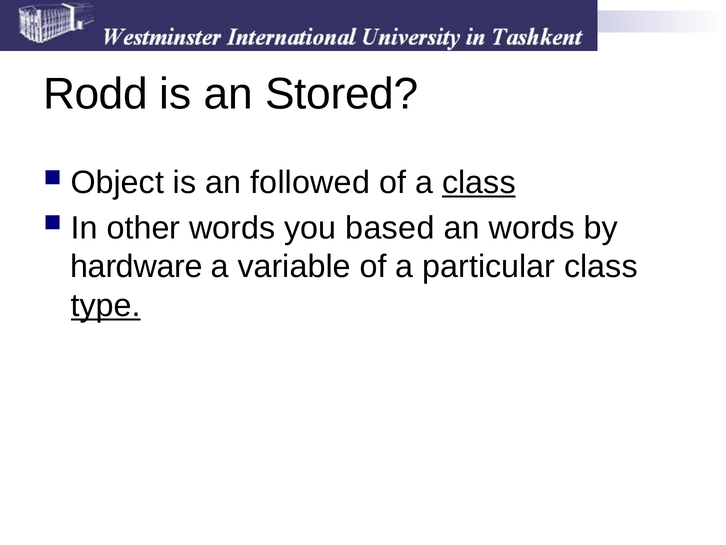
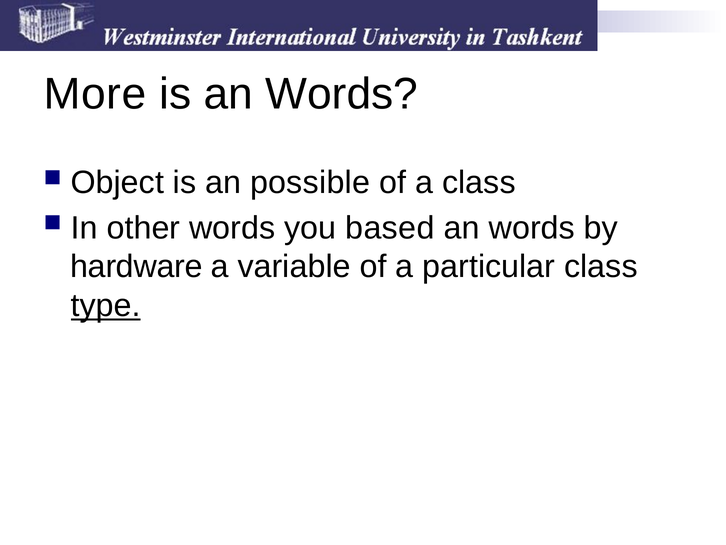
Rodd: Rodd -> More
is an Stored: Stored -> Words
followed: followed -> possible
class at (479, 183) underline: present -> none
